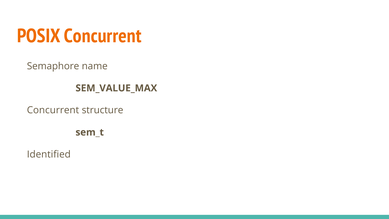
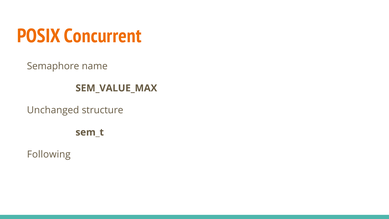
Concurrent at (53, 110): Concurrent -> Unchanged
Identified: Identified -> Following
